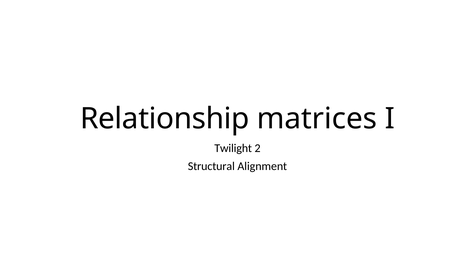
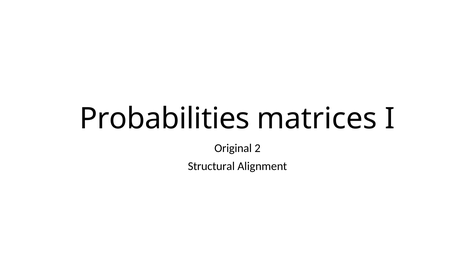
Relationship: Relationship -> Probabilities
Twilight: Twilight -> Original
